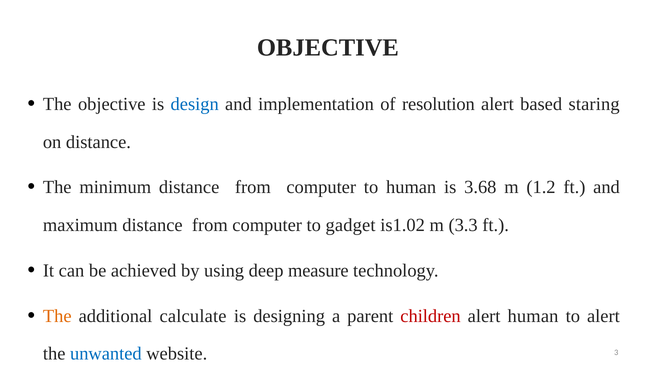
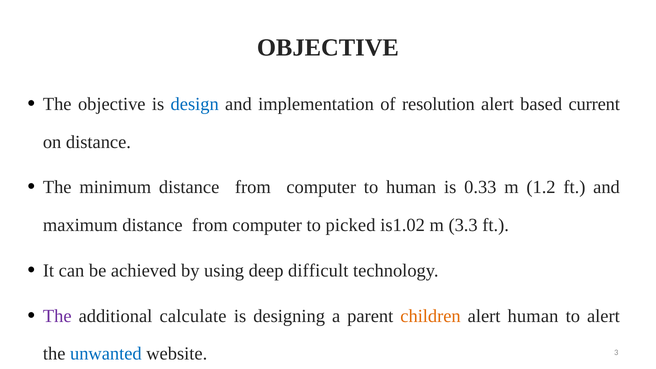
staring: staring -> current
3.68: 3.68 -> 0.33
gadget: gadget -> picked
measure: measure -> difficult
The at (57, 316) colour: orange -> purple
children colour: red -> orange
